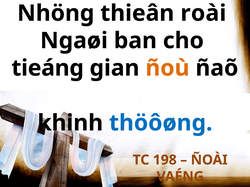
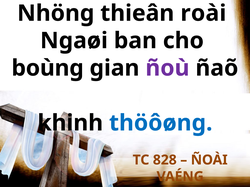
tieáng: tieáng -> boùng
ñoù colour: orange -> purple
198: 198 -> 828
